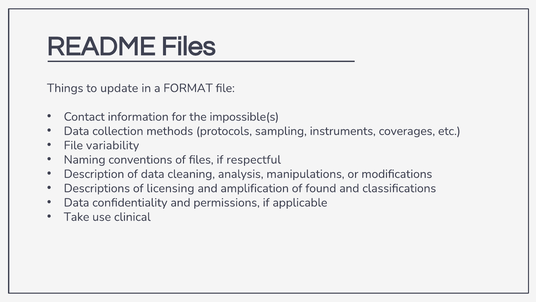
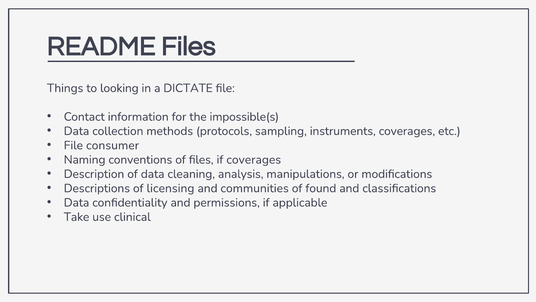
update: update -> looking
FORMAT: FORMAT -> DICTATE
variability: variability -> consumer
if respectful: respectful -> coverages
amplification: amplification -> communities
